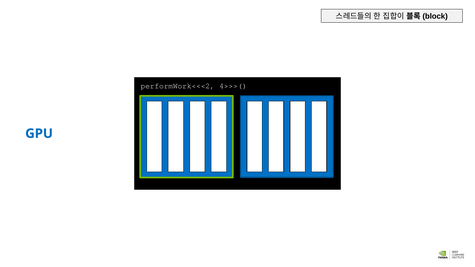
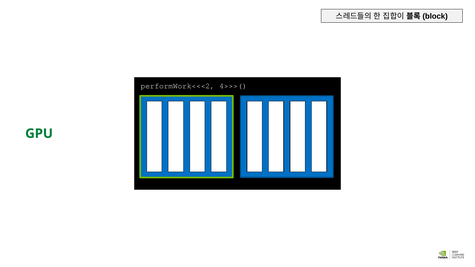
GPU colour: blue -> green
